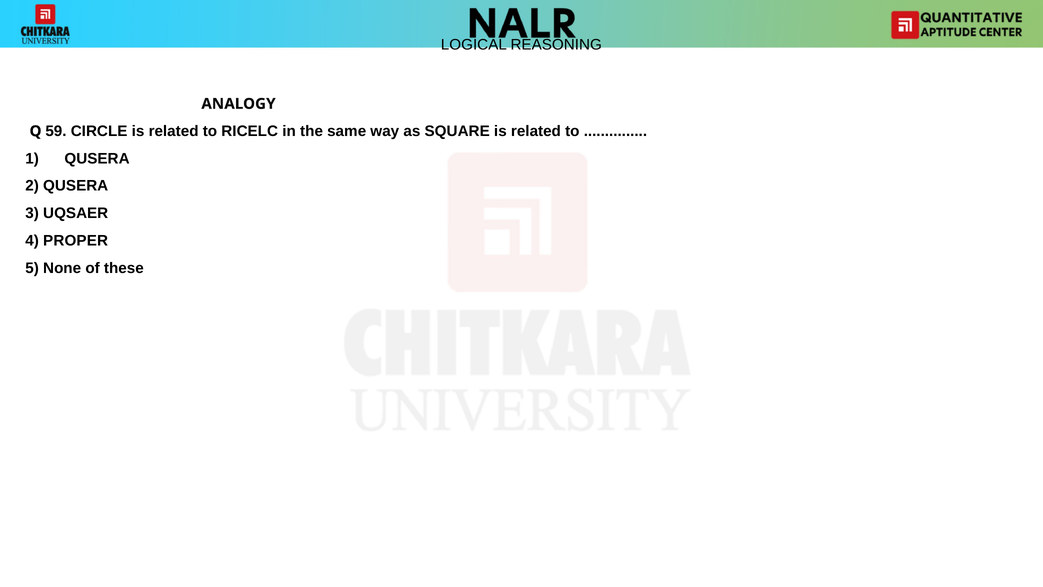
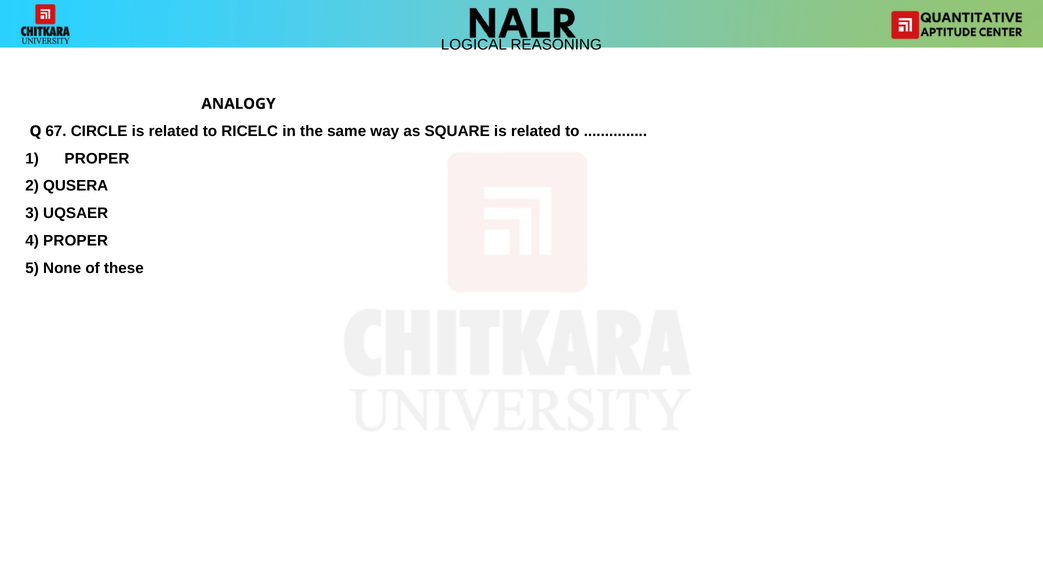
59: 59 -> 67
QUSERA at (97, 158): QUSERA -> PROPER
